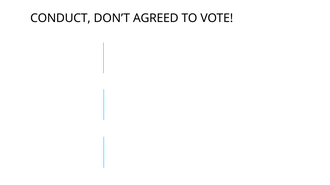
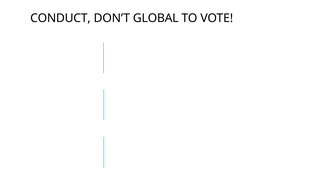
AGREED: AGREED -> GLOBAL
